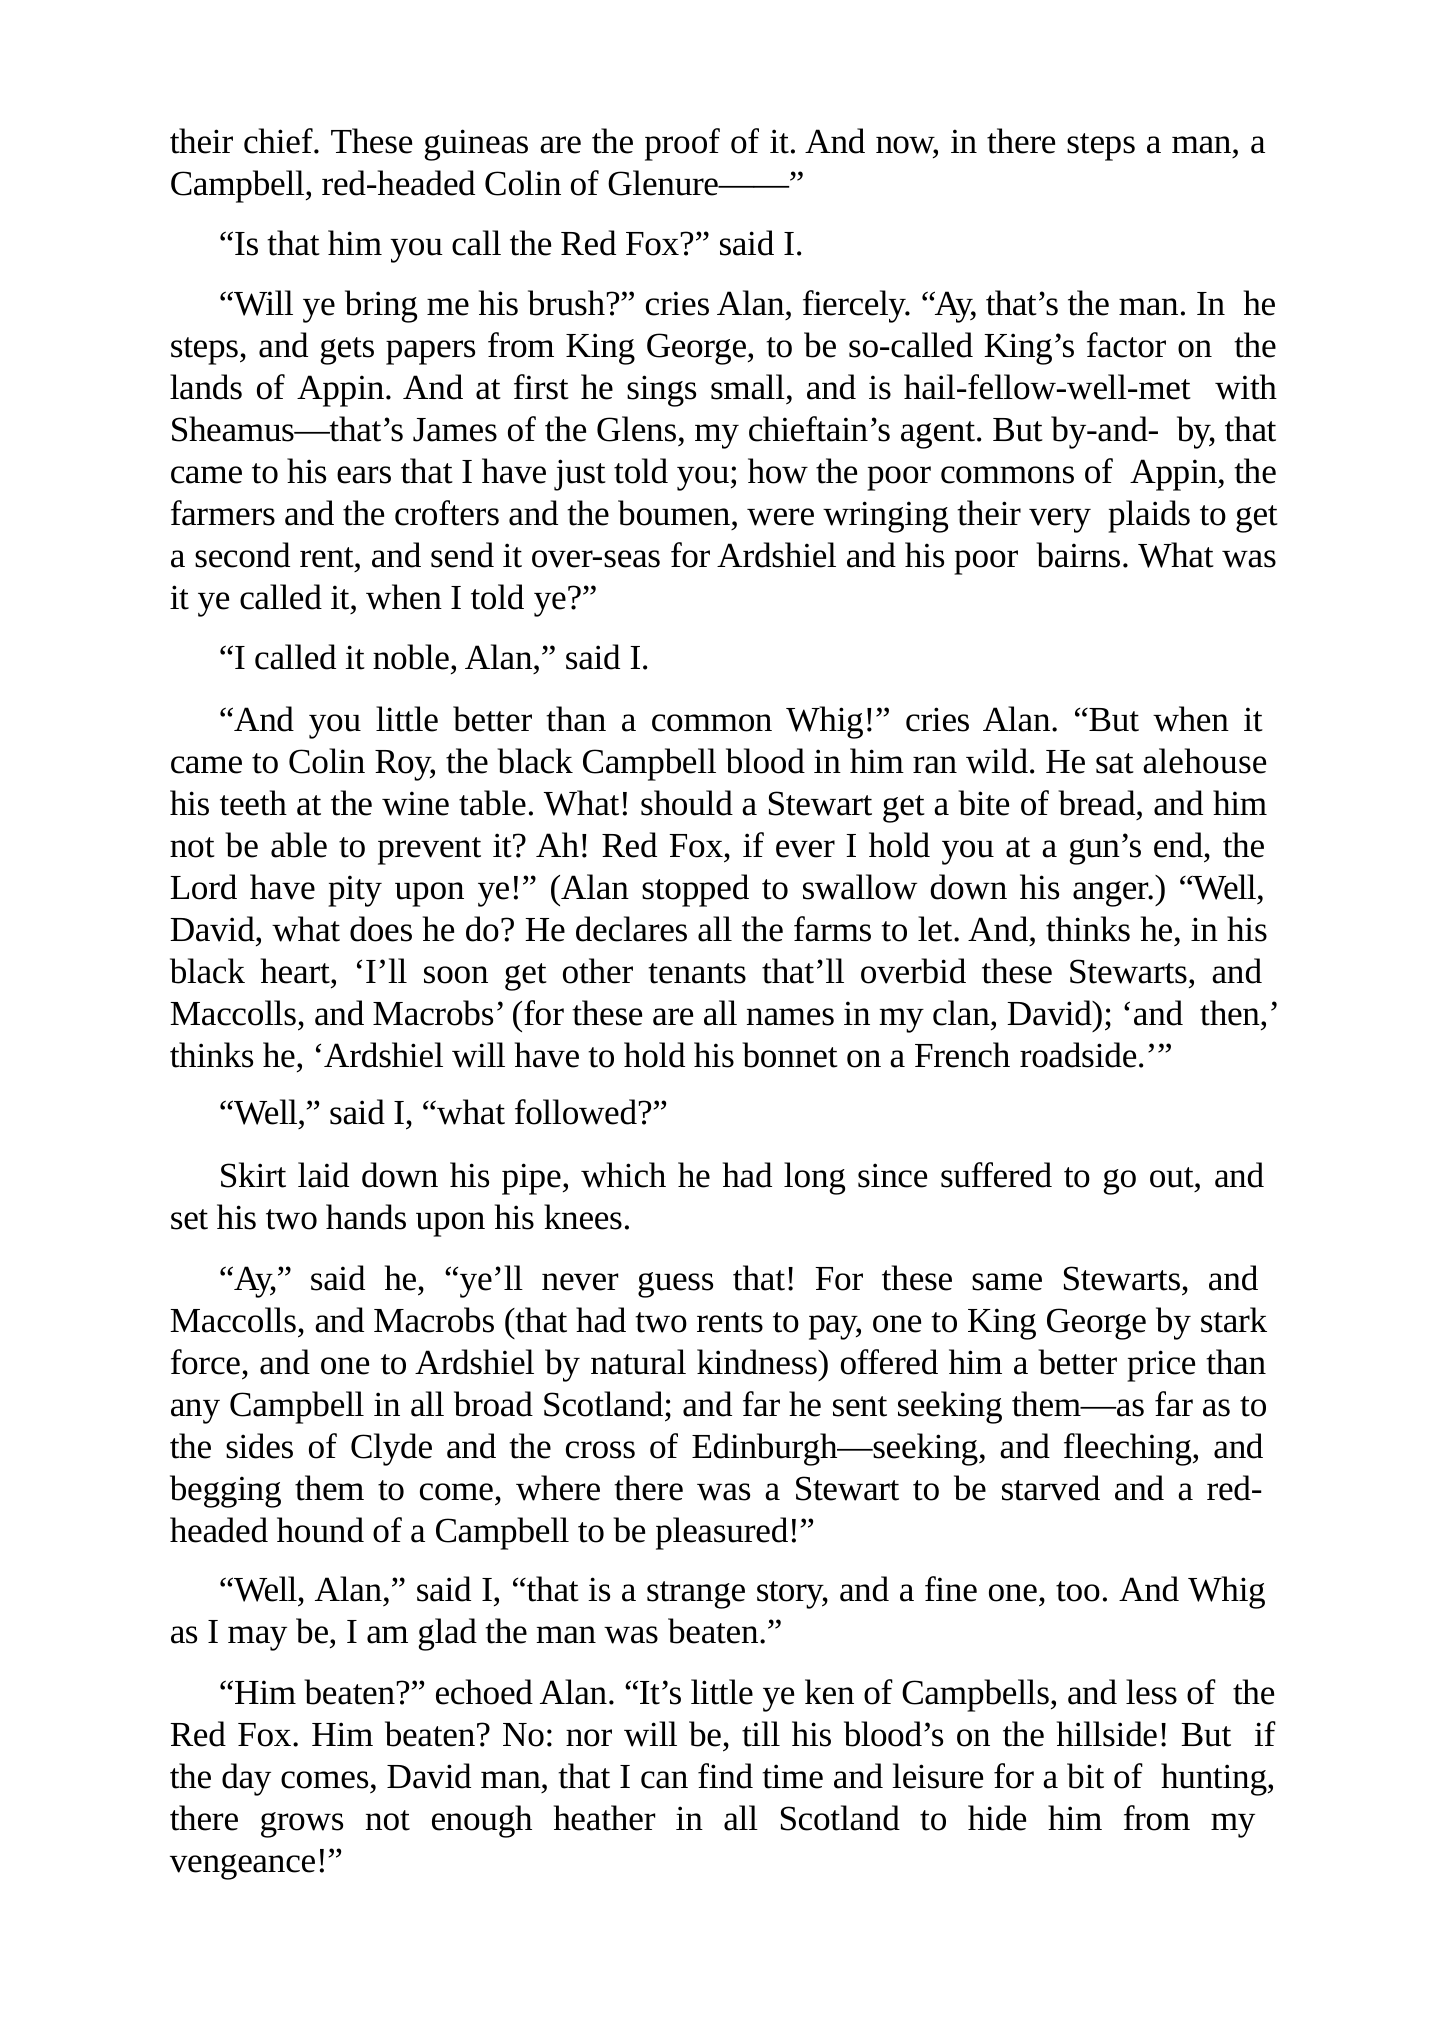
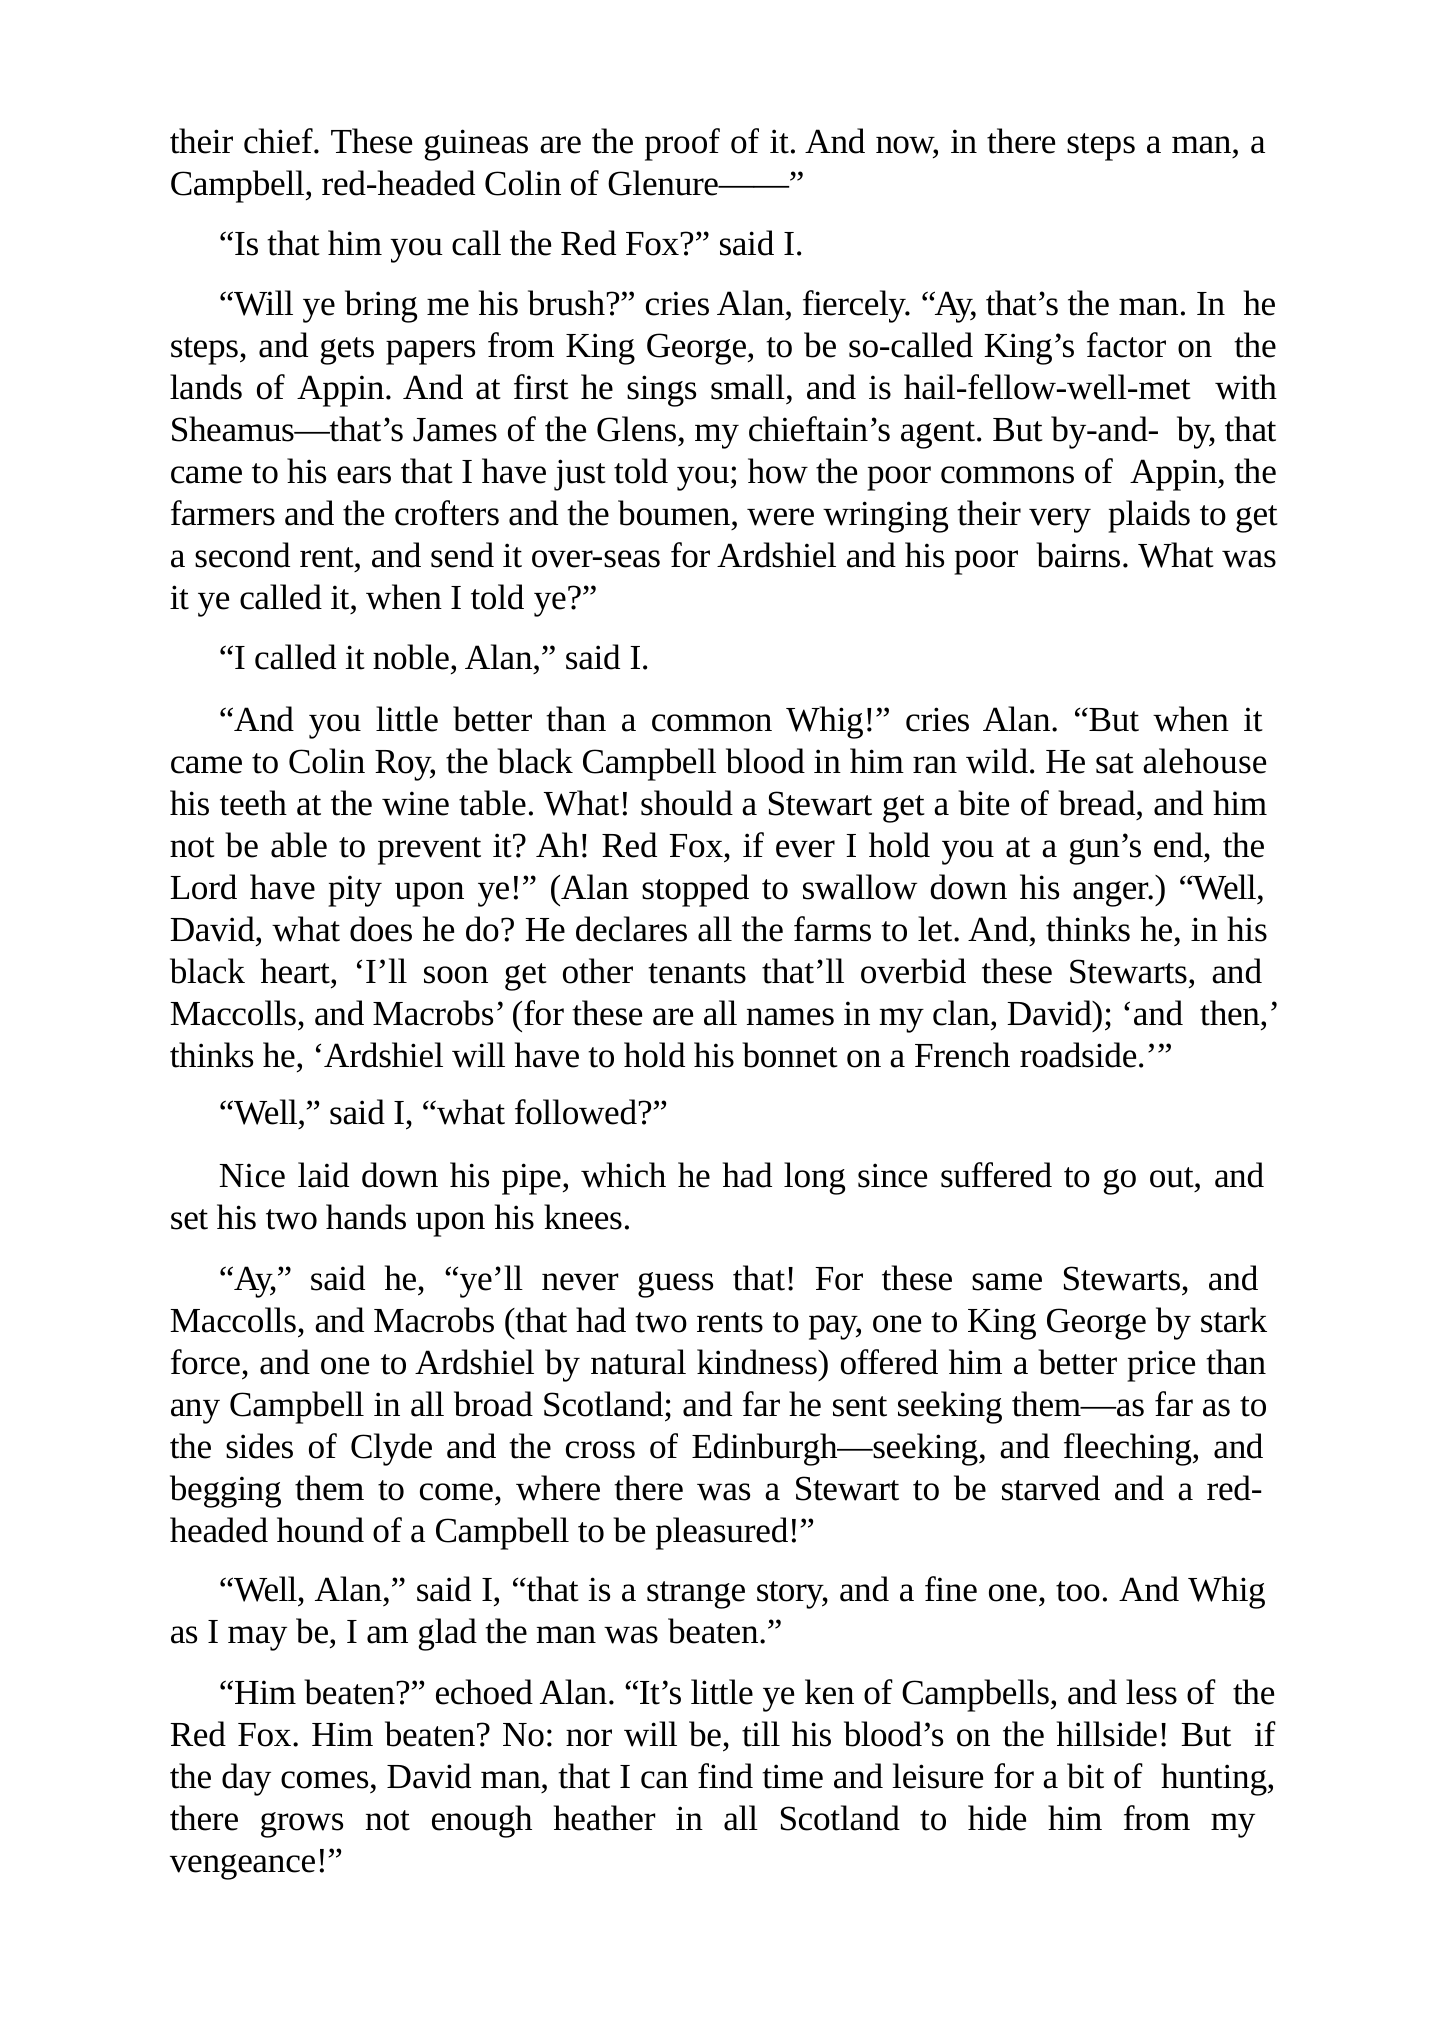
Skirt: Skirt -> Nice
